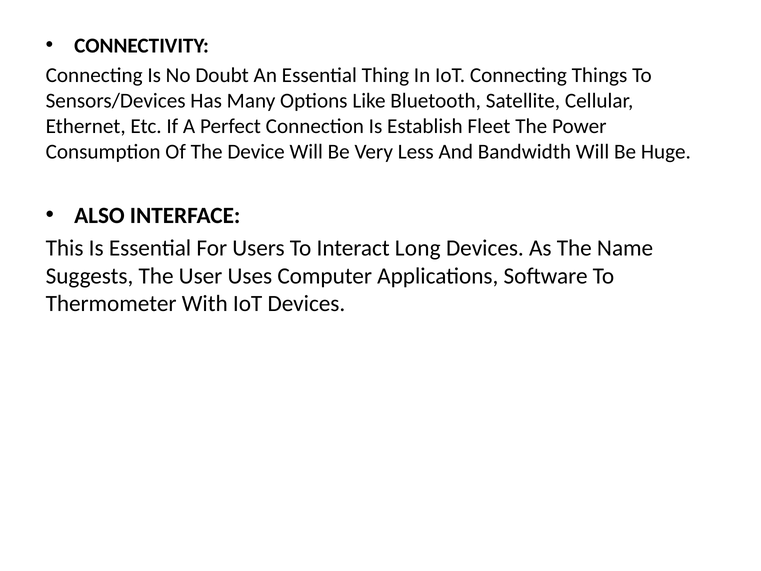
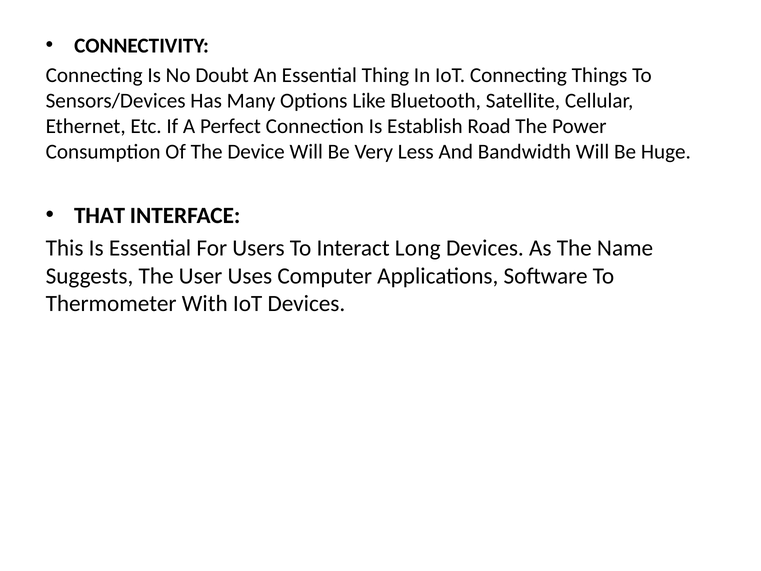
Fleet: Fleet -> Road
ALSO: ALSO -> THAT
